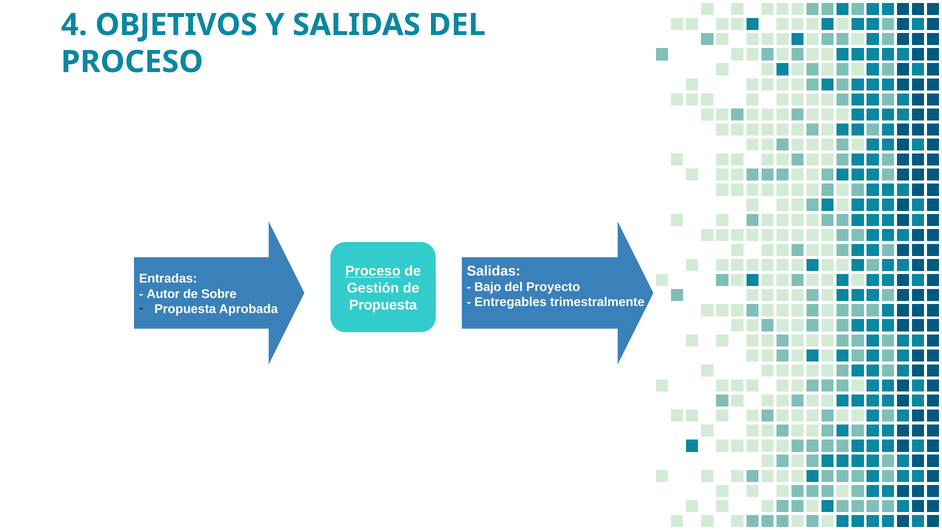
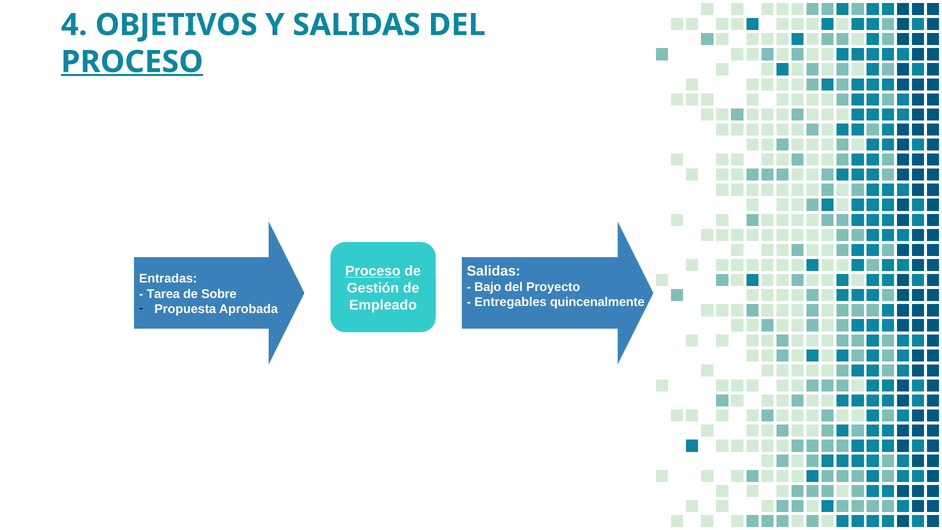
PROCESO at (132, 62) underline: none -> present
Autor: Autor -> Tarea
trimestralmente: trimestralmente -> quincenalmente
Propuesta at (383, 305): Propuesta -> Empleado
